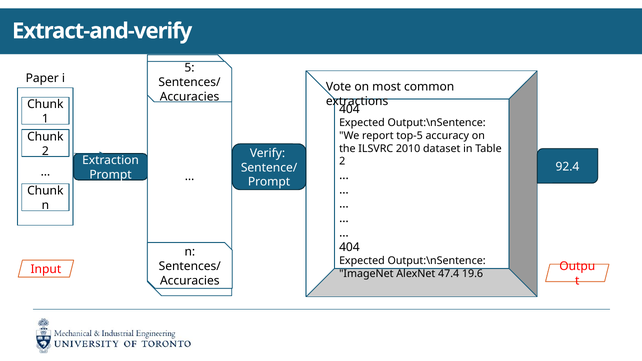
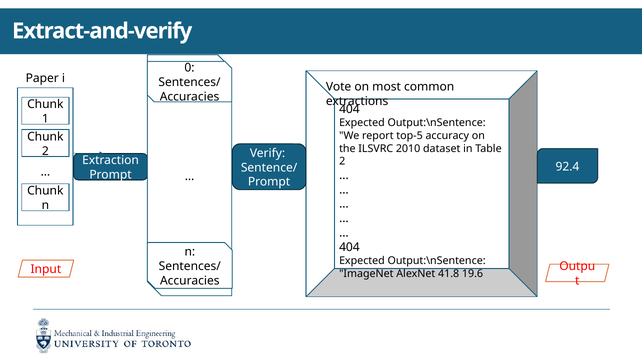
5: 5 -> 0
47.4: 47.4 -> 41.8
